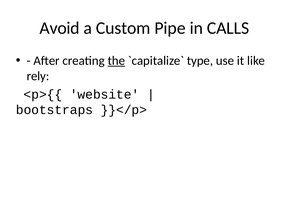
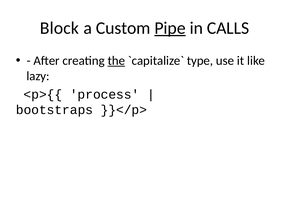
Avoid: Avoid -> Block
Pipe underline: none -> present
rely: rely -> lazy
website: website -> process
